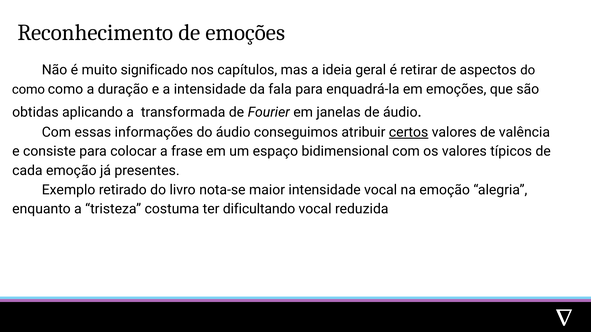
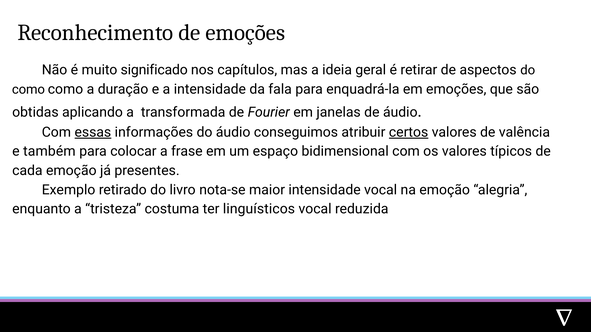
essas underline: none -> present
consiste: consiste -> também
dificultando: dificultando -> linguísticos
